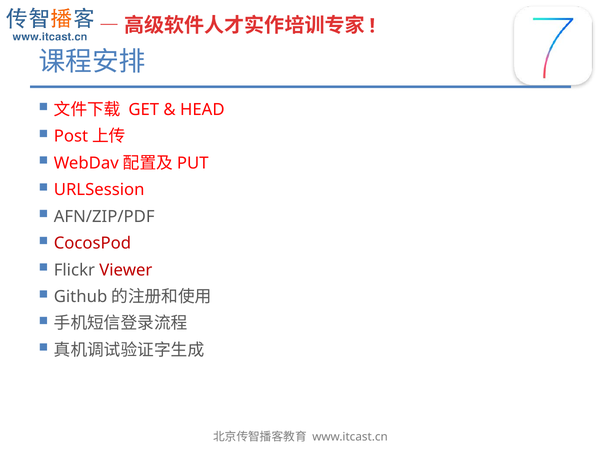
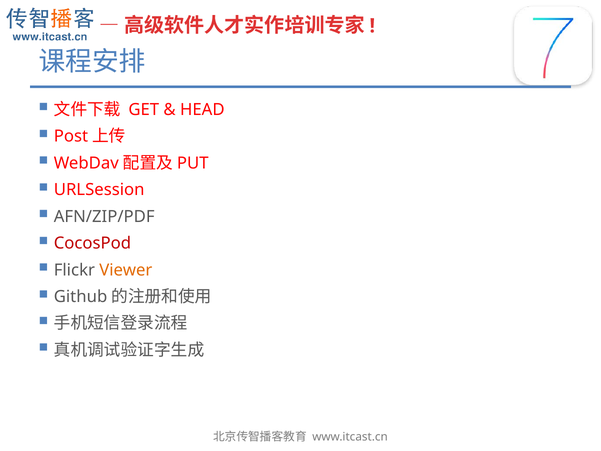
Viewer colour: red -> orange
